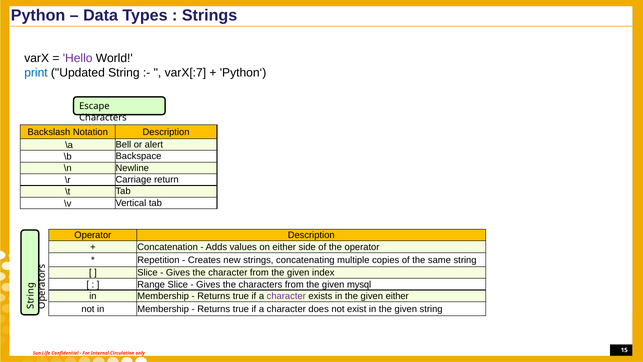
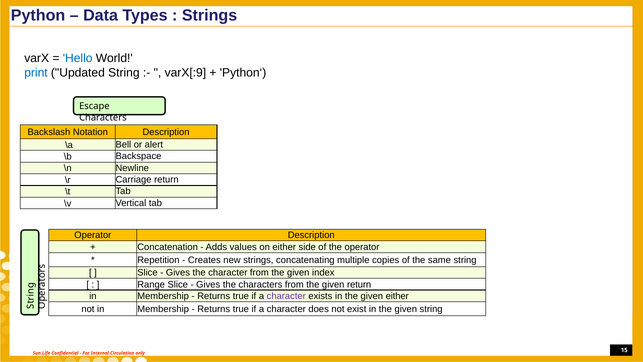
Hello colour: purple -> blue
varX[:7: varX[:7 -> varX[:9
given mysql: mysql -> return
